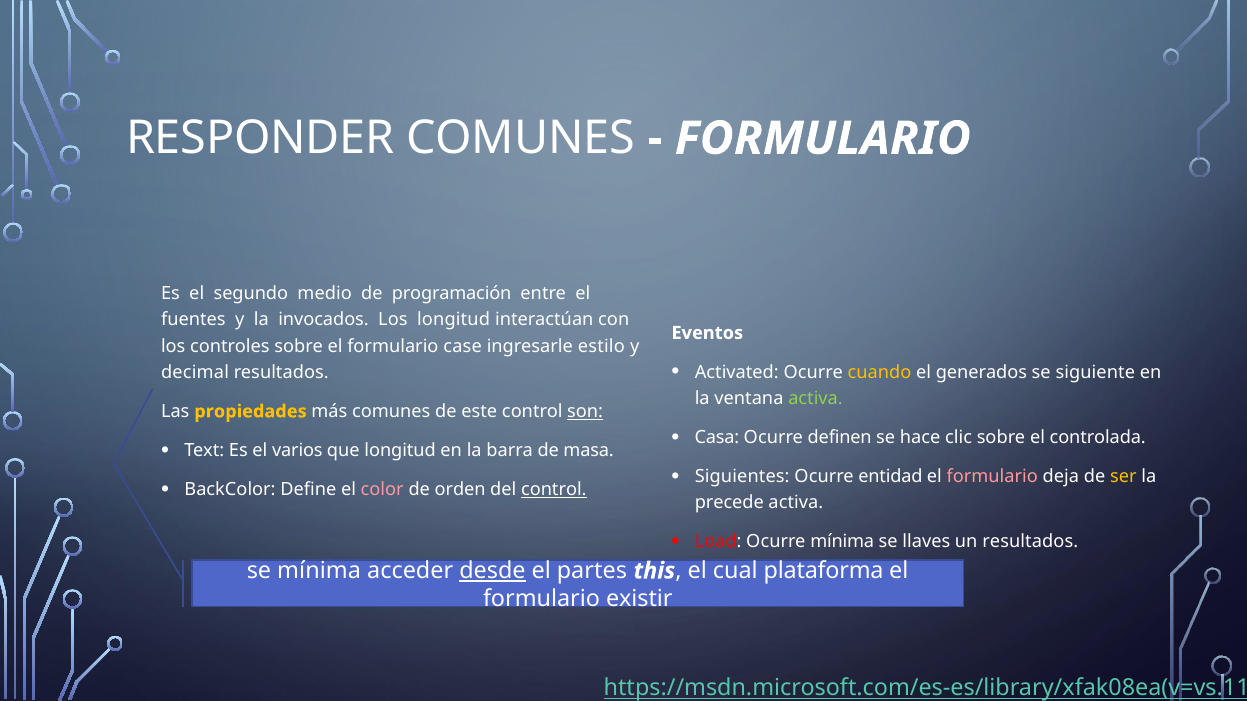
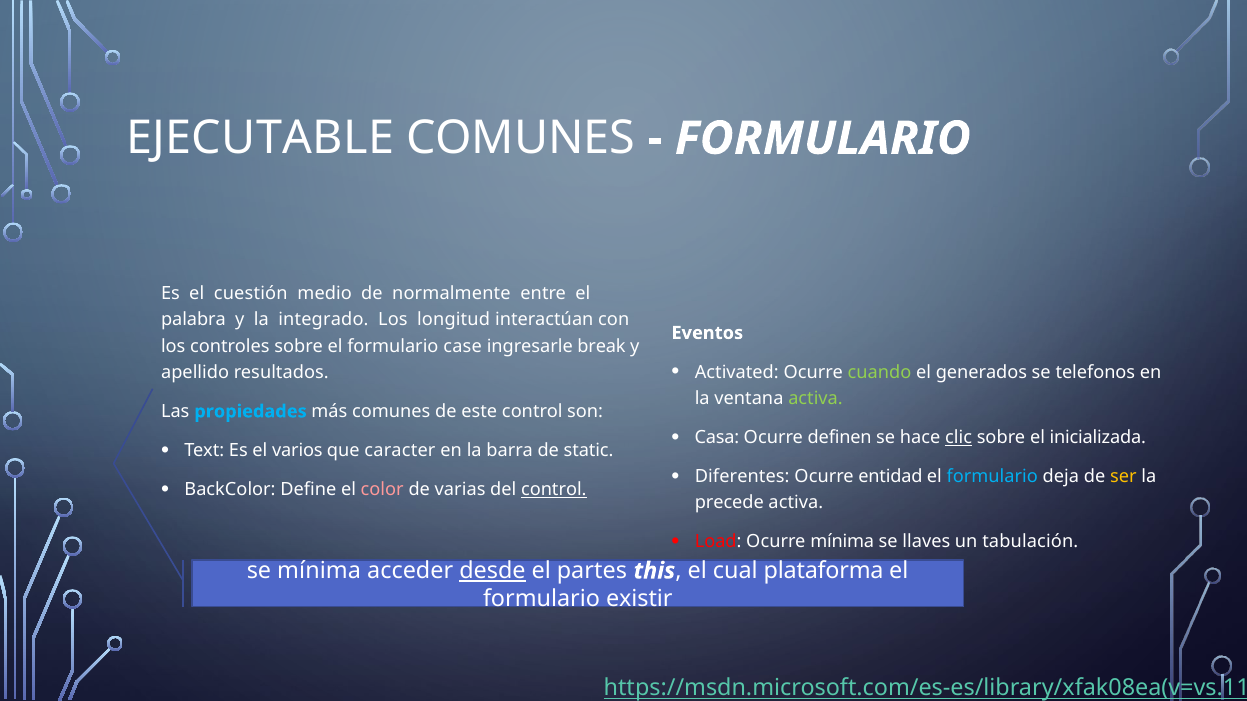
RESPONDER: RESPONDER -> EJECUTABLE
segundo: segundo -> cuestión
programación: programación -> normalmente
fuentes: fuentes -> palabra
invocados: invocados -> integrado
estilo: estilo -> break
cuando colour: yellow -> light green
siguiente: siguiente -> telefonos
decimal: decimal -> apellido
propiedades colour: yellow -> light blue
son underline: present -> none
clic underline: none -> present
controlada: controlada -> inicializada
que longitud: longitud -> caracter
masa: masa -> static
Siguientes: Siguientes -> Diferentes
formulario at (992, 477) colour: pink -> light blue
orden: orden -> varias
un resultados: resultados -> tabulación
